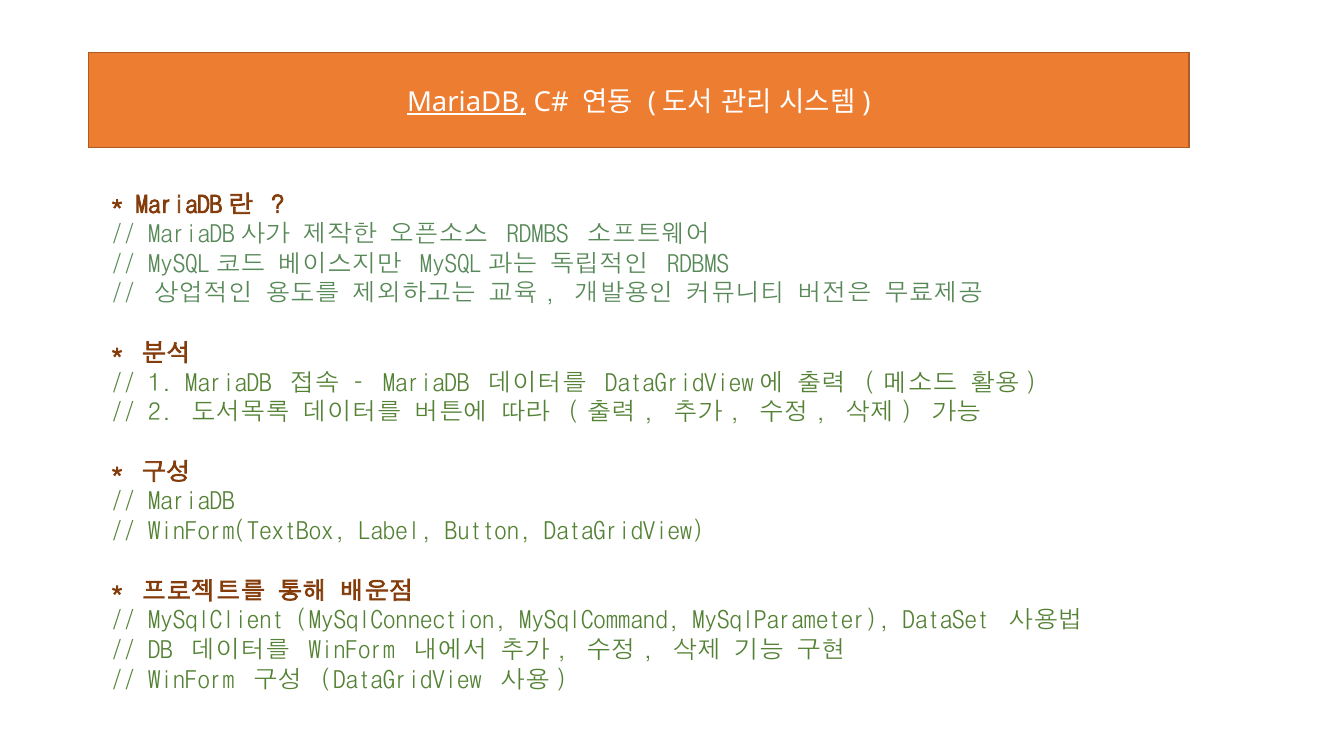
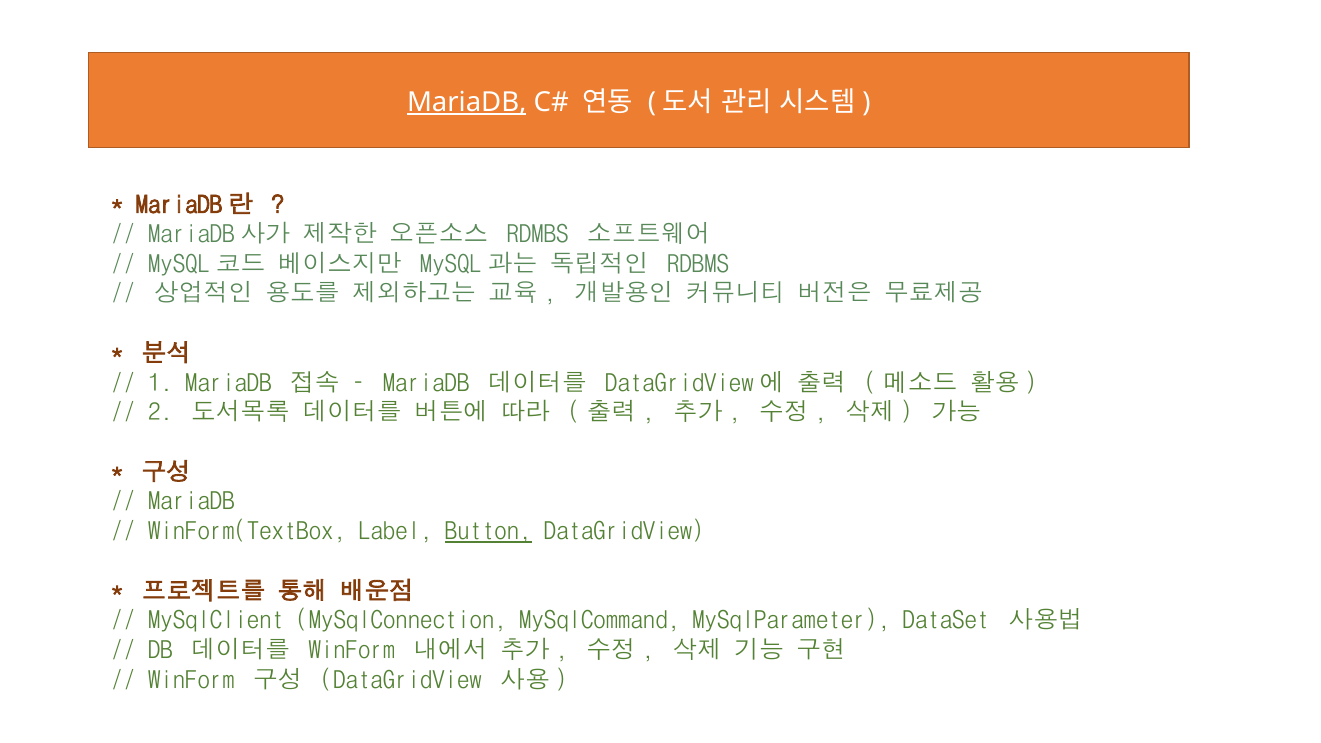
Button underline: none -> present
